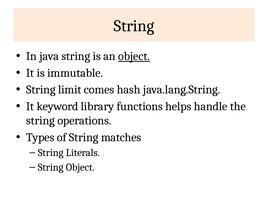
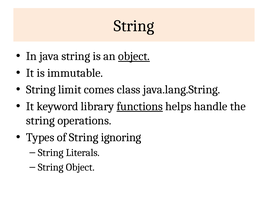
hash: hash -> class
functions underline: none -> present
matches: matches -> ignoring
